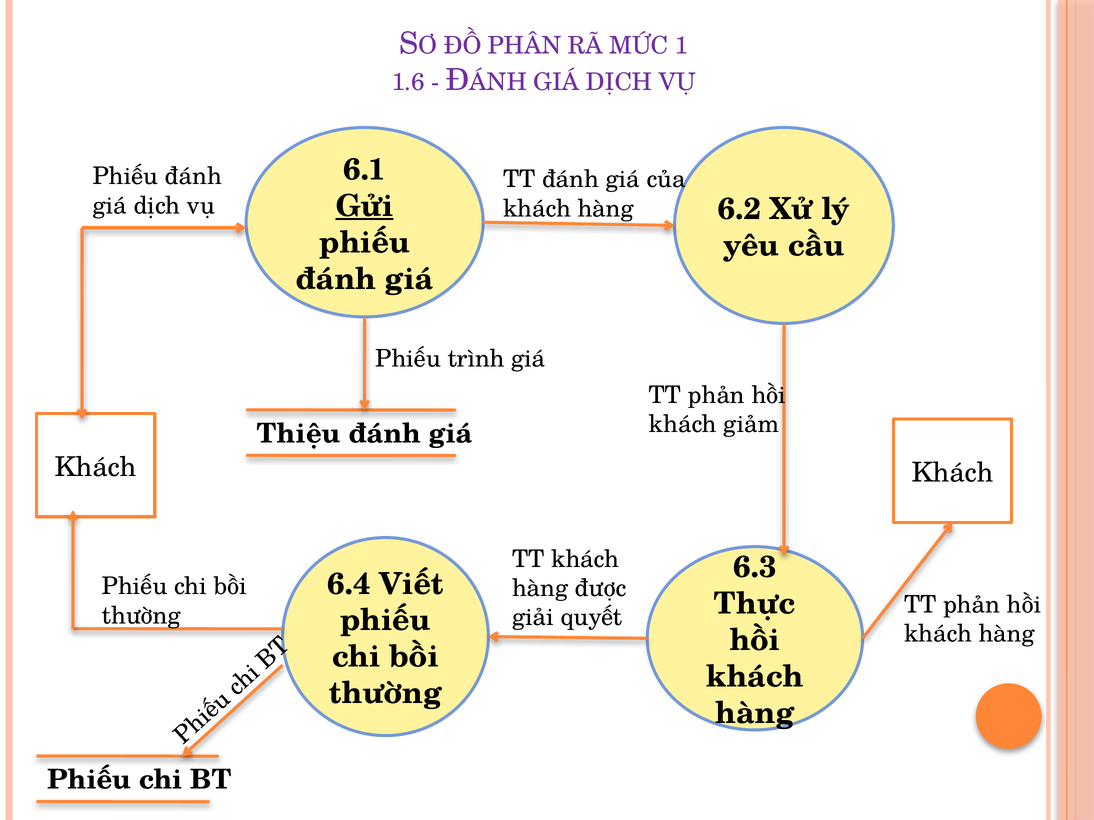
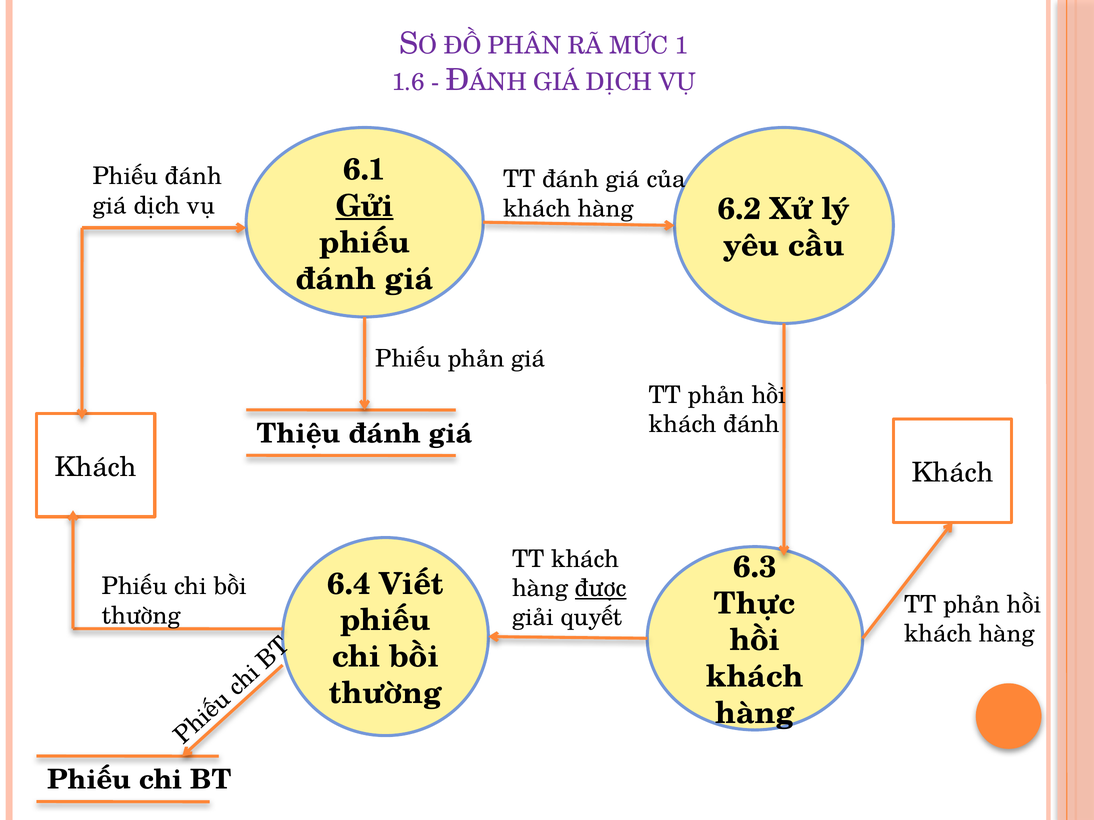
Phiếu trình: trình -> phản
khách giảm: giảm -> đánh
được underline: none -> present
